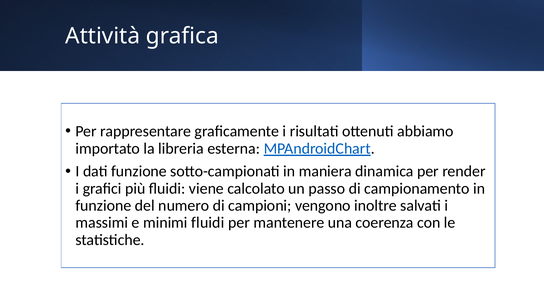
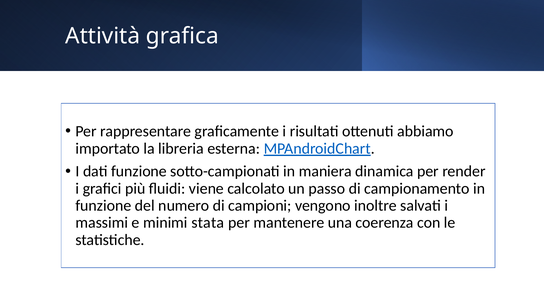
minimi fluidi: fluidi -> stata
